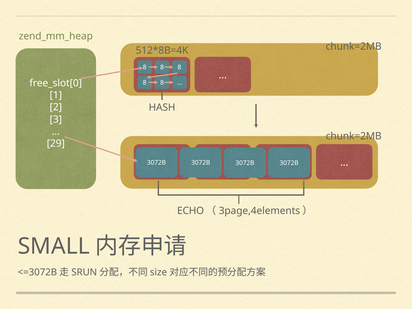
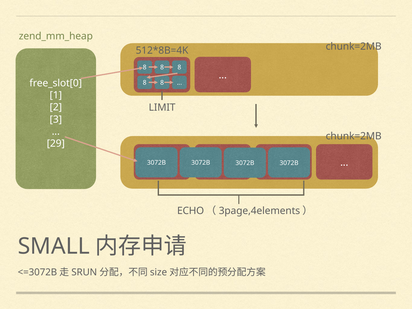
HASH: HASH -> LIMIT
